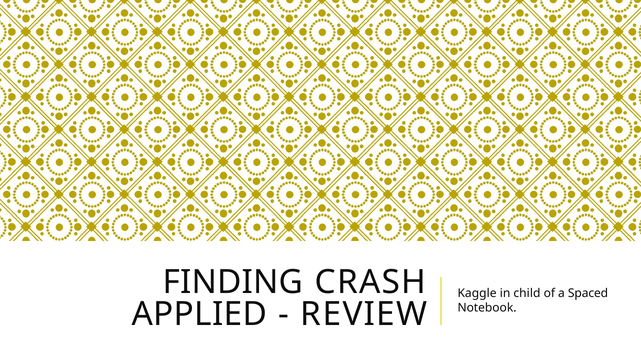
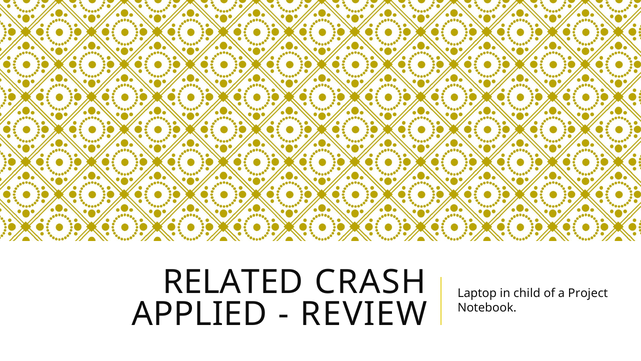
FINDING: FINDING -> RELATED
Kaggle: Kaggle -> Laptop
Spaced: Spaced -> Project
